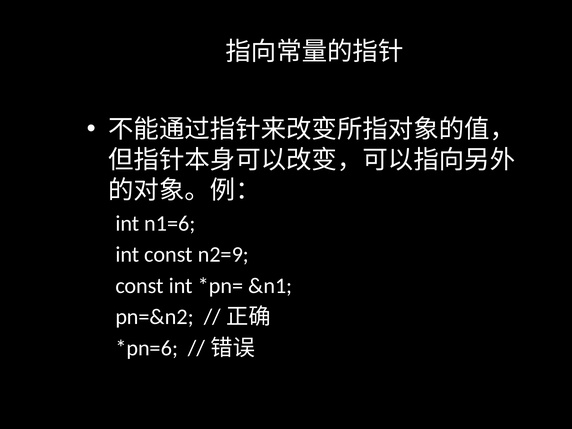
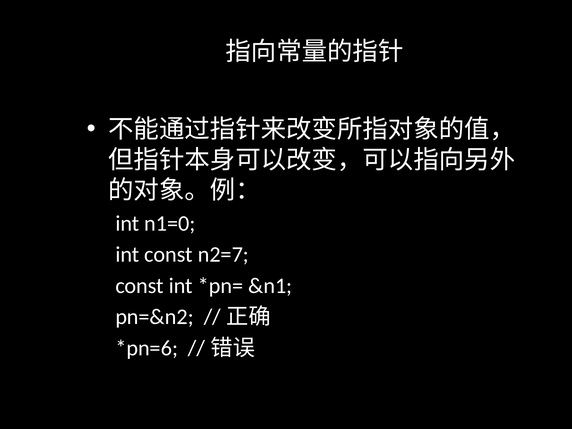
n1=6: n1=6 -> n1=0
n2=9: n2=9 -> n2=7
